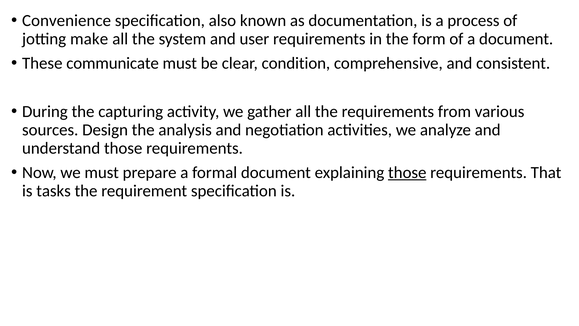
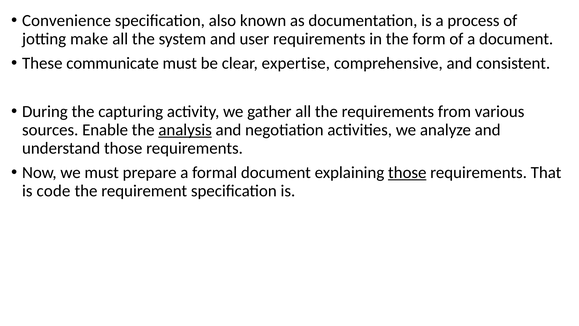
condition: condition -> expertise
Design: Design -> Enable
analysis underline: none -> present
tasks: tasks -> code
